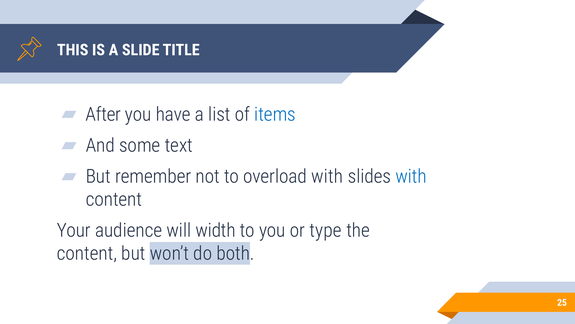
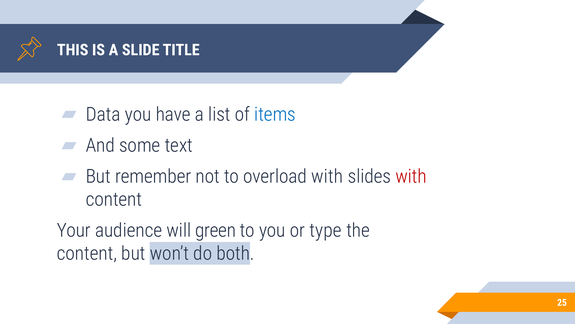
After: After -> Data
with at (411, 176) colour: blue -> red
width: width -> green
